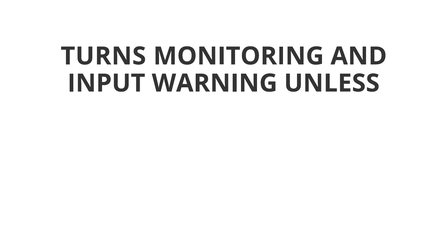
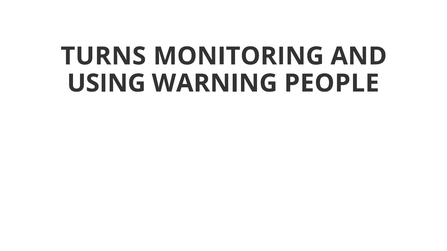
INPUT: INPUT -> USING
UNLESS: UNLESS -> PEOPLE
